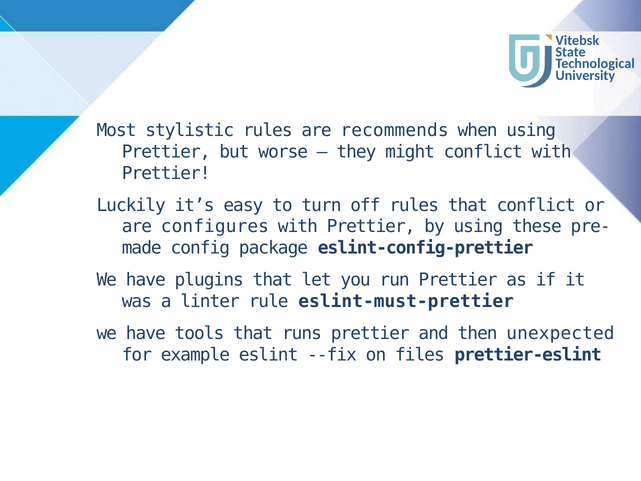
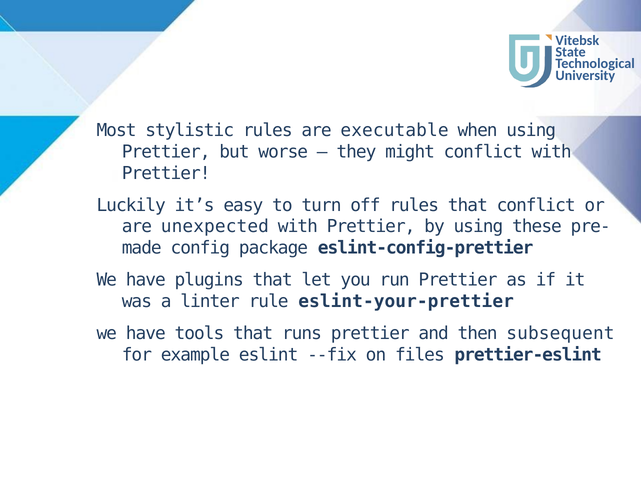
recommends: recommends -> executable
configures: configures -> unexpected
eslint-must-prettier: eslint-must-prettier -> eslint-your-prettier
unexpected: unexpected -> subsequent
